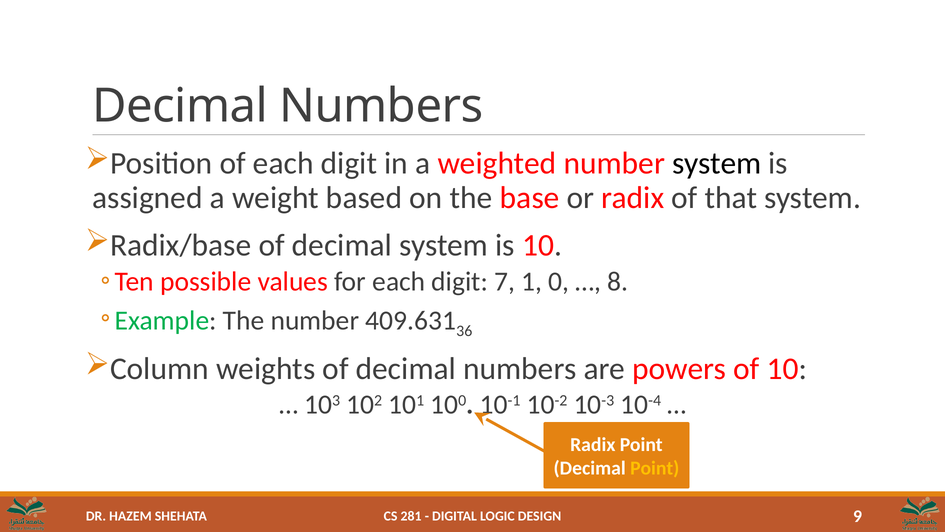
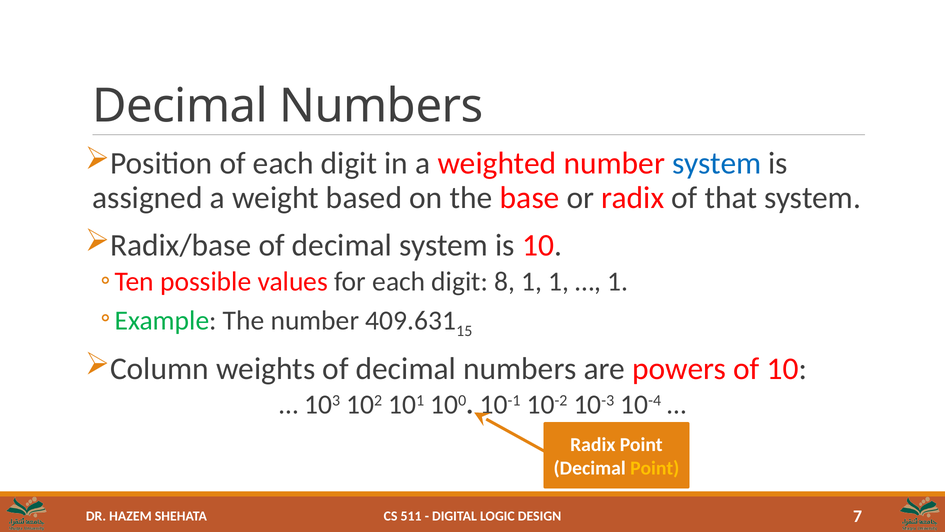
system at (717, 163) colour: black -> blue
7: 7 -> 8
1 0: 0 -> 1
8 at (618, 281): 8 -> 1
36: 36 -> 15
281: 281 -> 511
9: 9 -> 7
